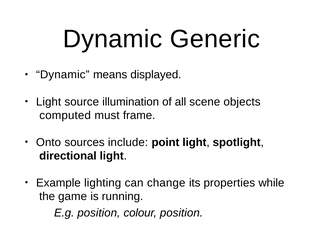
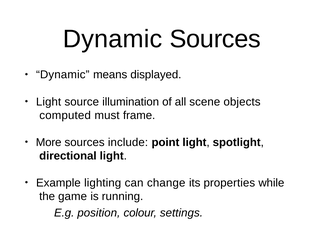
Dynamic Generic: Generic -> Sources
Onto: Onto -> More
colour position: position -> settings
